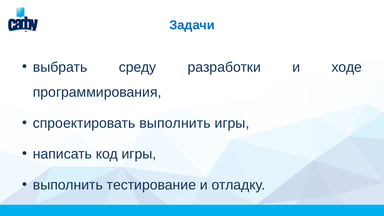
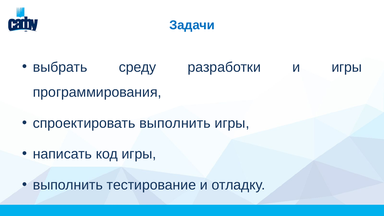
и ходе: ходе -> игры
